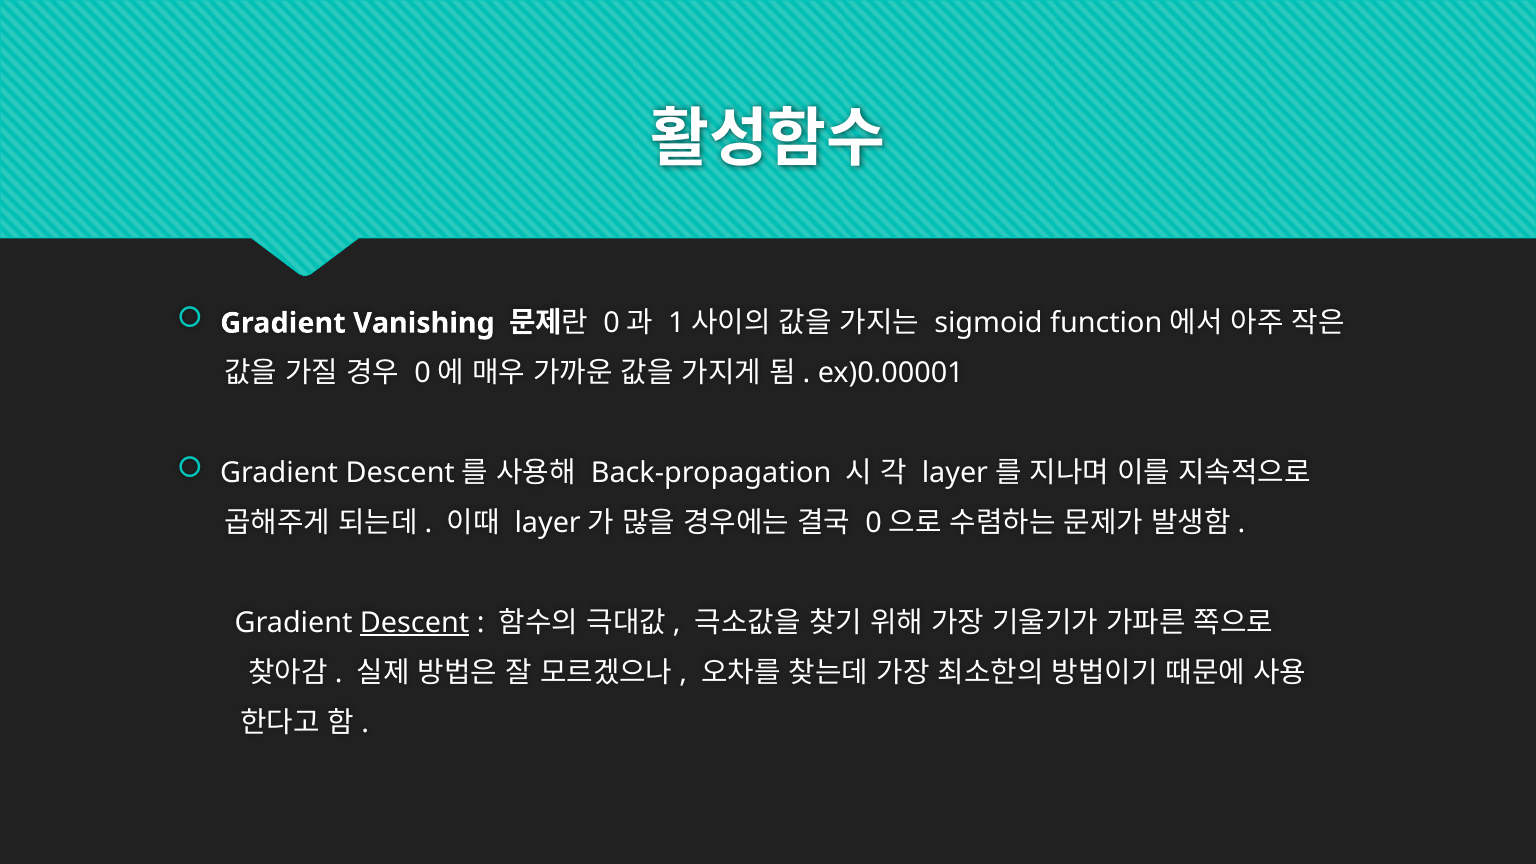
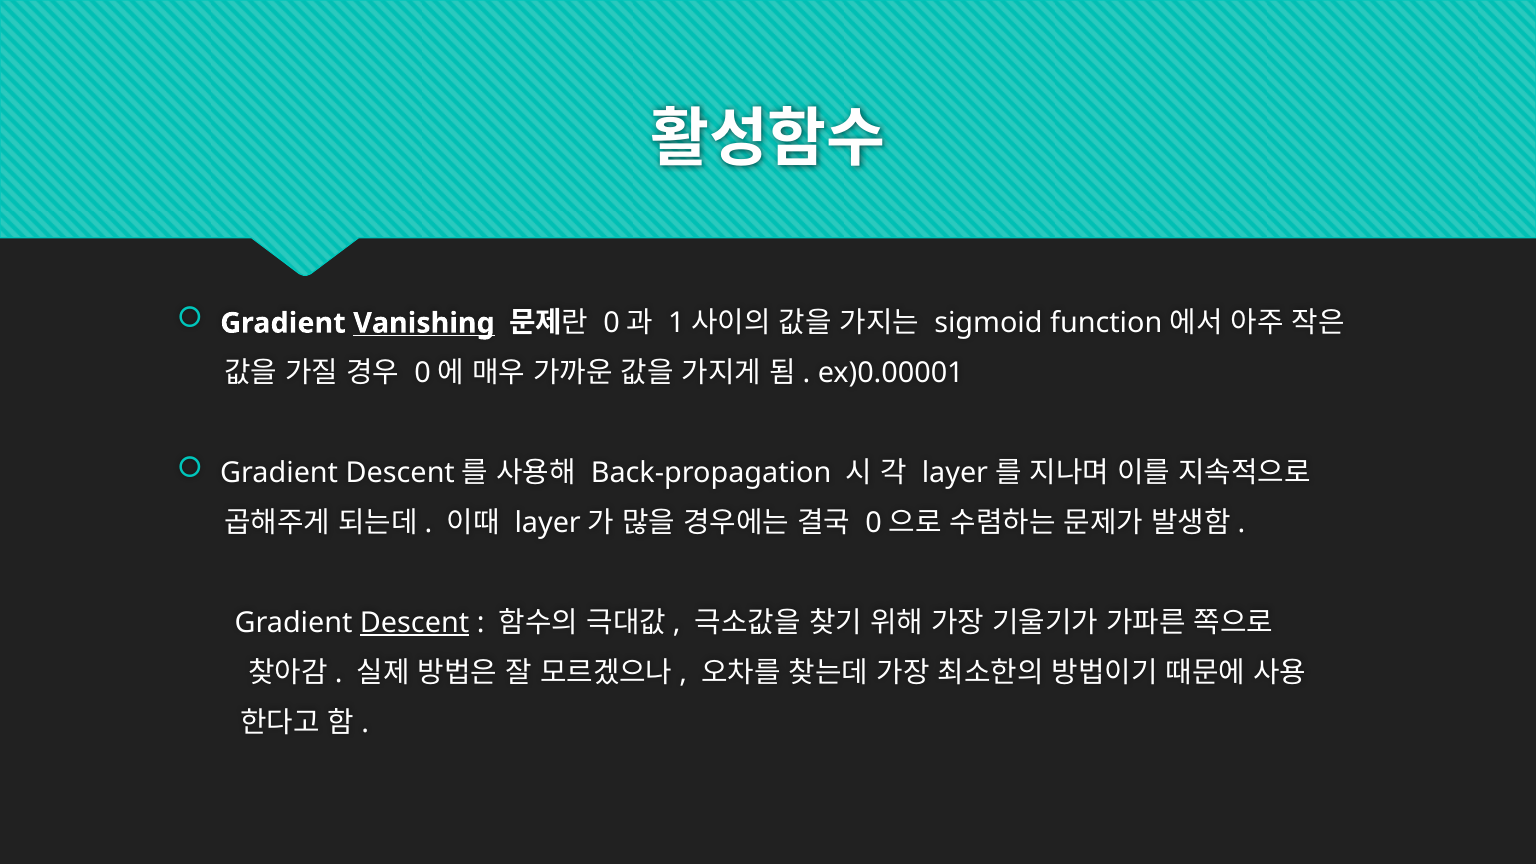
Vanishing underline: none -> present
